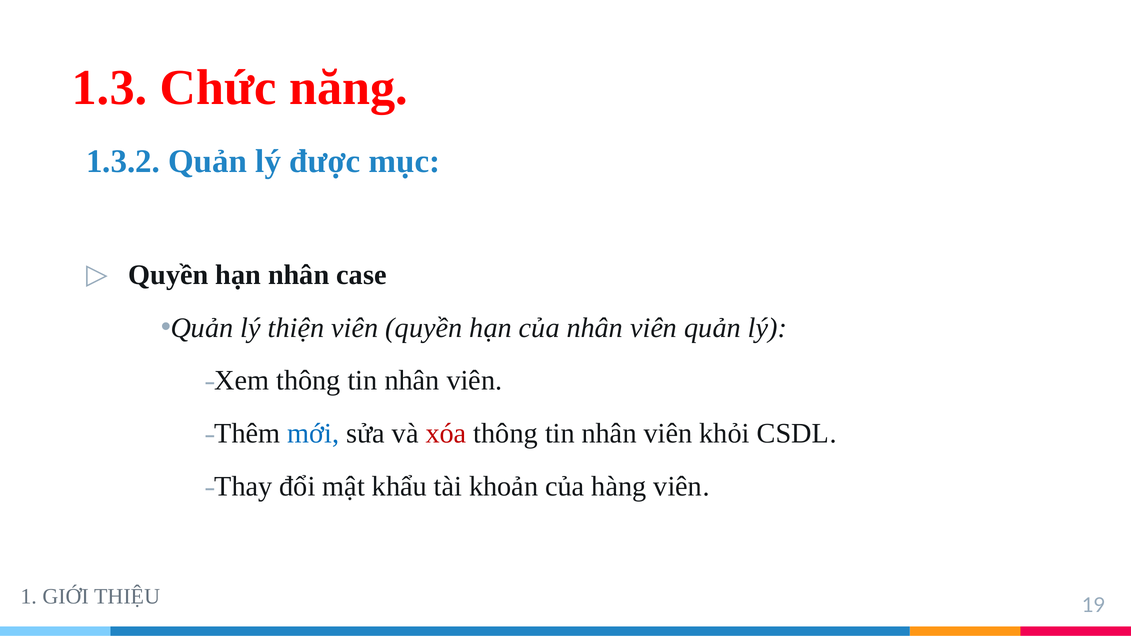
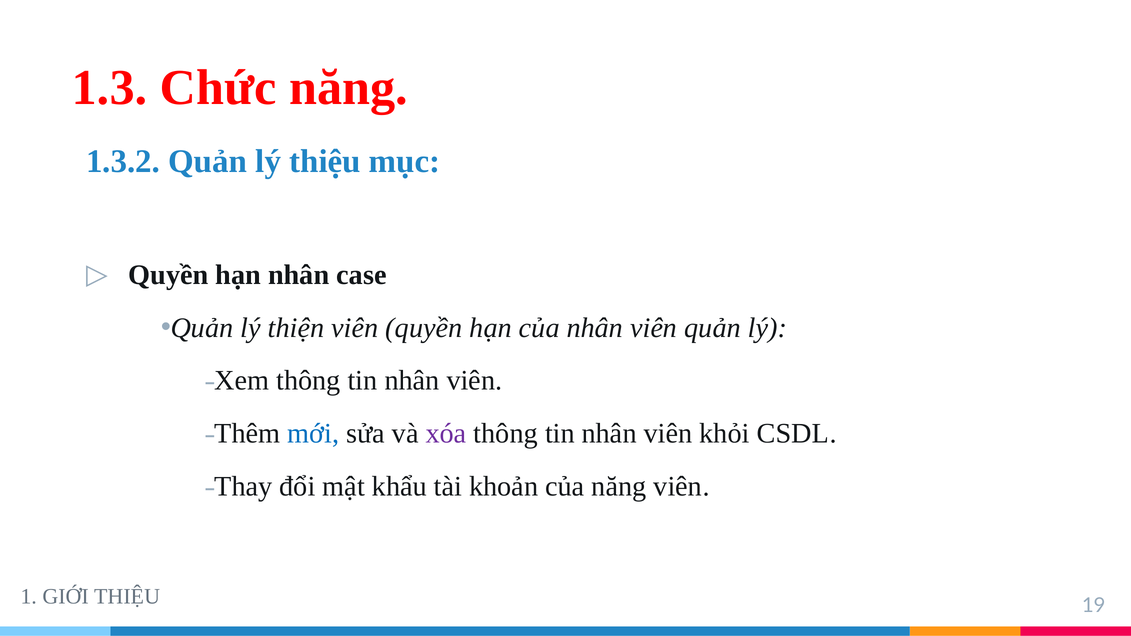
lý được: được -> thiệu
xóa colour: red -> purple
của hàng: hàng -> năng
